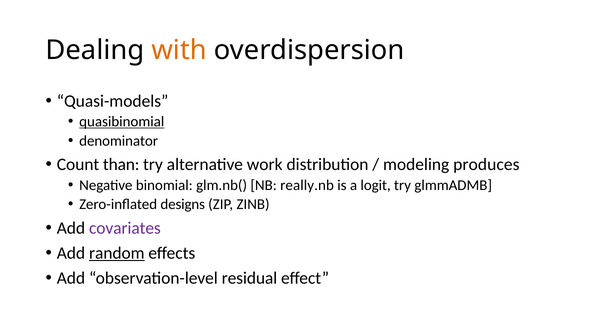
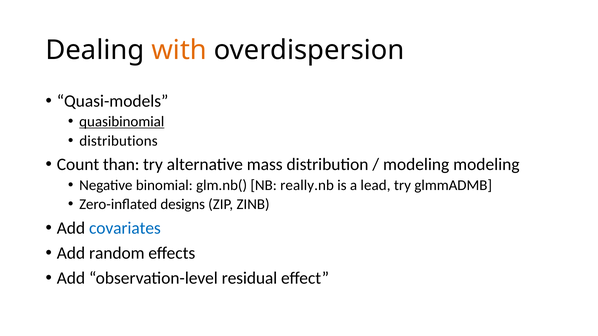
denominator: denominator -> distributions
work: work -> mass
modeling produces: produces -> modeling
logit: logit -> lead
covariates colour: purple -> blue
random underline: present -> none
